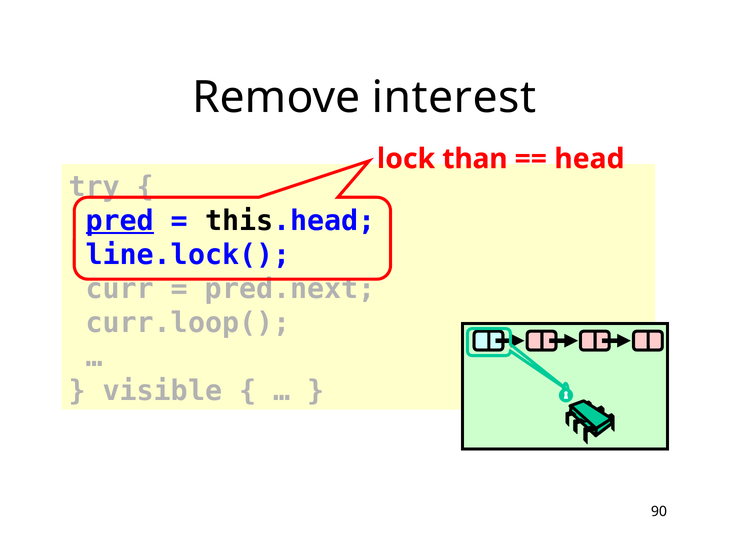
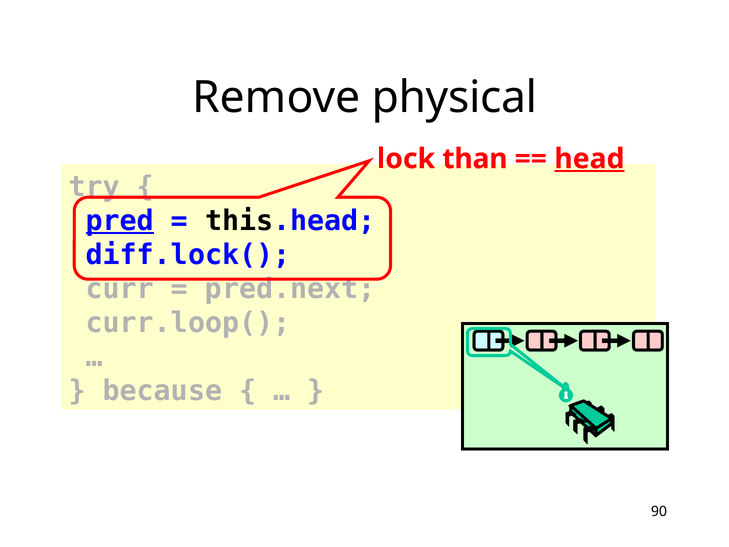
interest: interest -> physical
head underline: none -> present
line.lock(: line.lock( -> diff.lock(
visible: visible -> because
